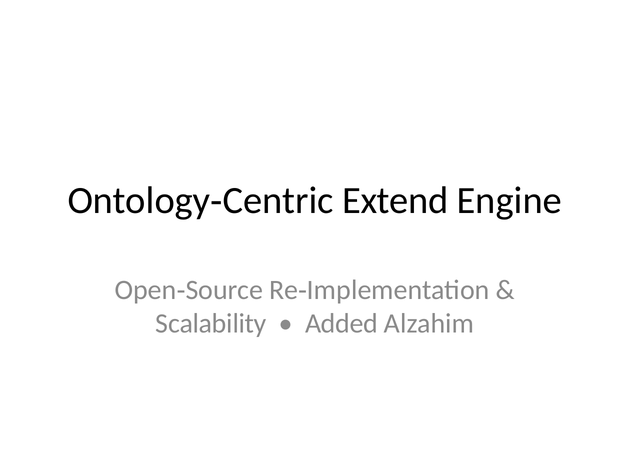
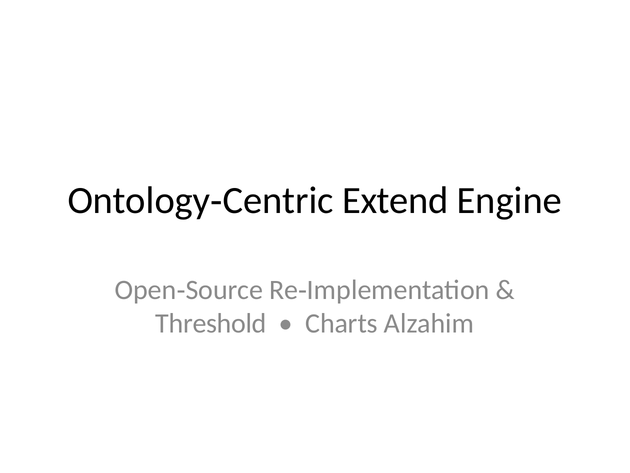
Scalability: Scalability -> Threshold
Added: Added -> Charts
